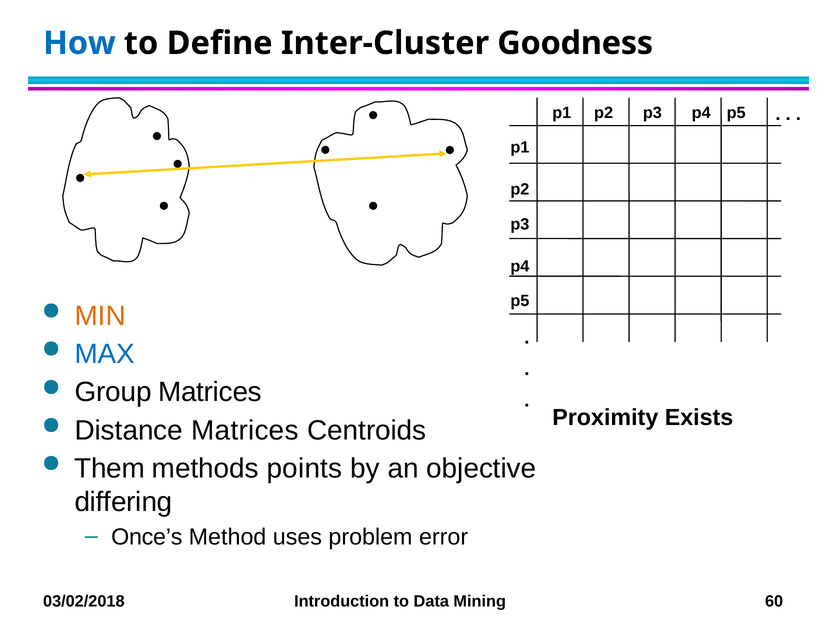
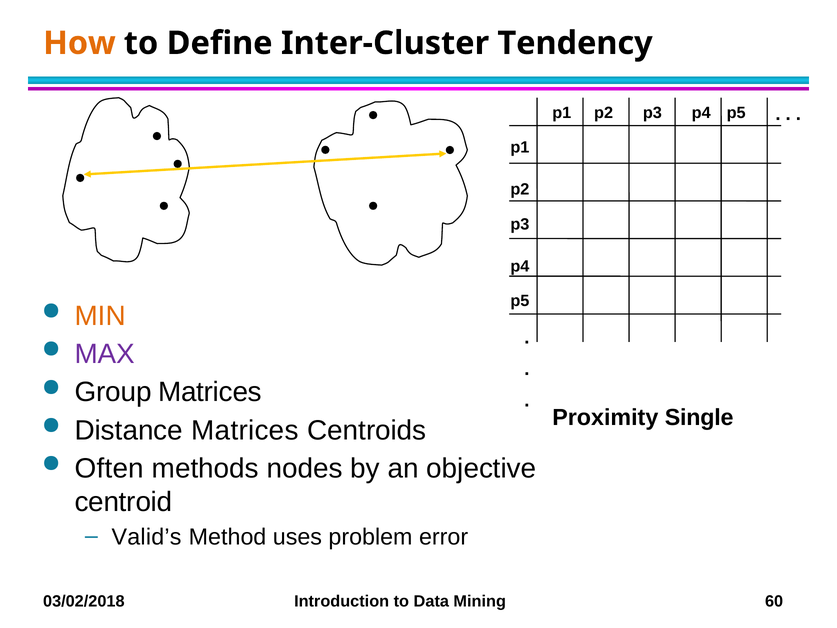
How colour: blue -> orange
Goodness: Goodness -> Tendency
MAX colour: blue -> purple
Exists: Exists -> Single
Them: Them -> Often
points: points -> nodes
differing: differing -> centroid
Once’s: Once’s -> Valid’s
